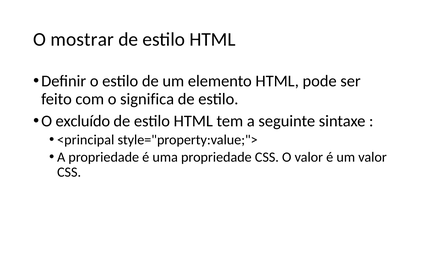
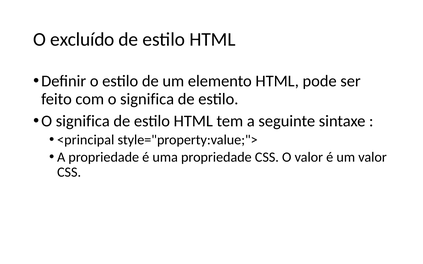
mostrar: mostrar -> excluído
excluído at (83, 121): excluído -> significa
